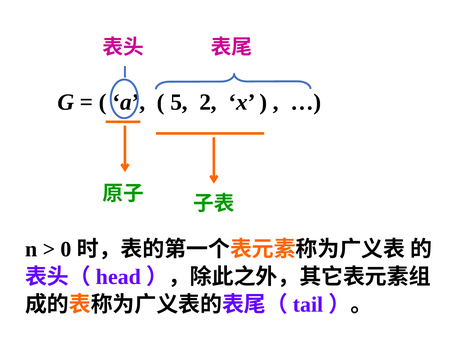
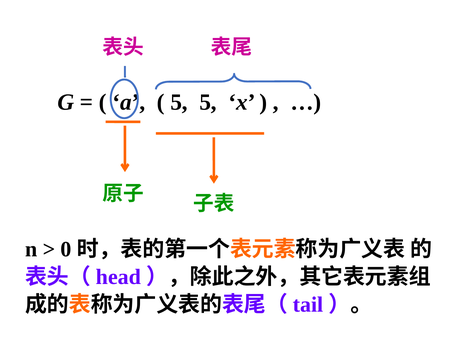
5 2: 2 -> 5
